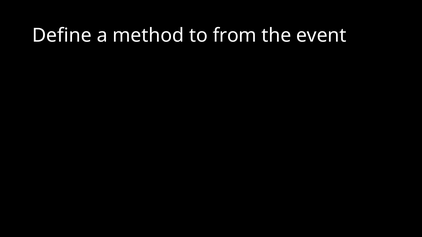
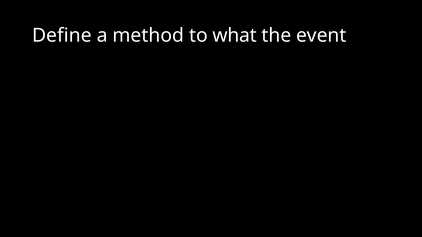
from: from -> what
